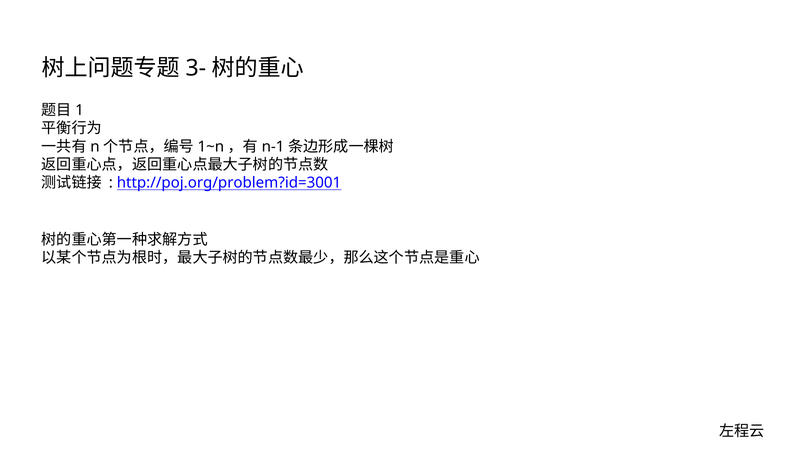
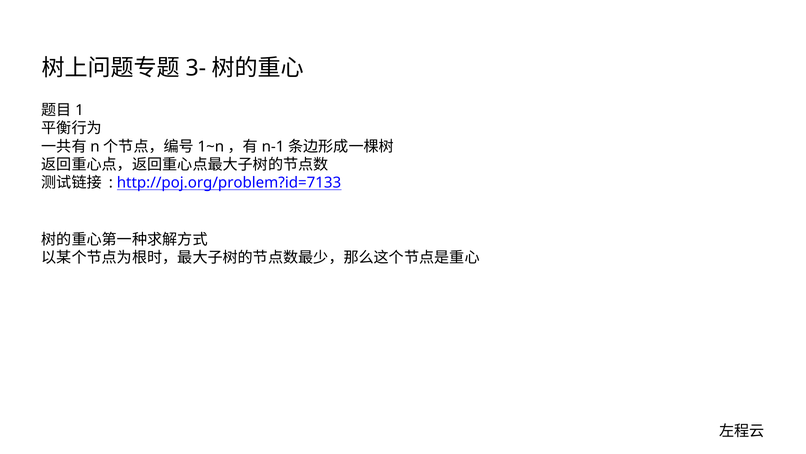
http://poj.org/problem?id=3001: http://poj.org/problem?id=3001 -> http://poj.org/problem?id=7133
